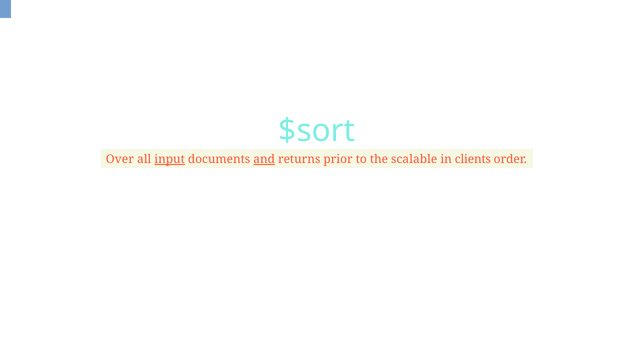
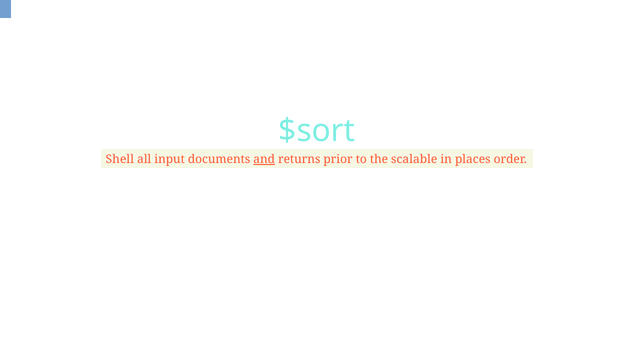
Over: Over -> Shell
input underline: present -> none
clients: clients -> places
